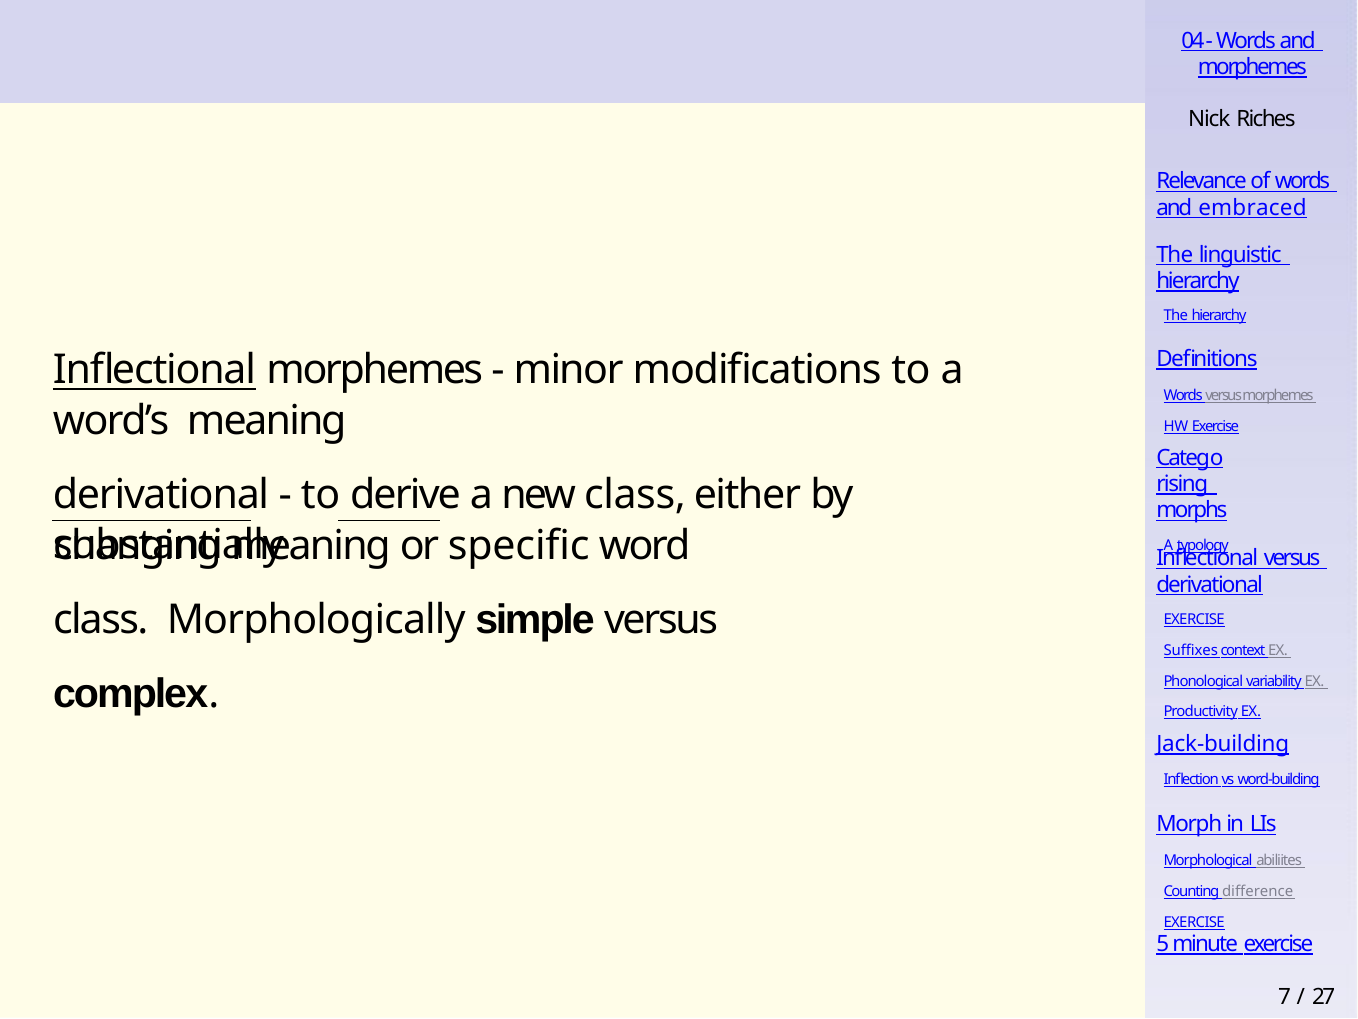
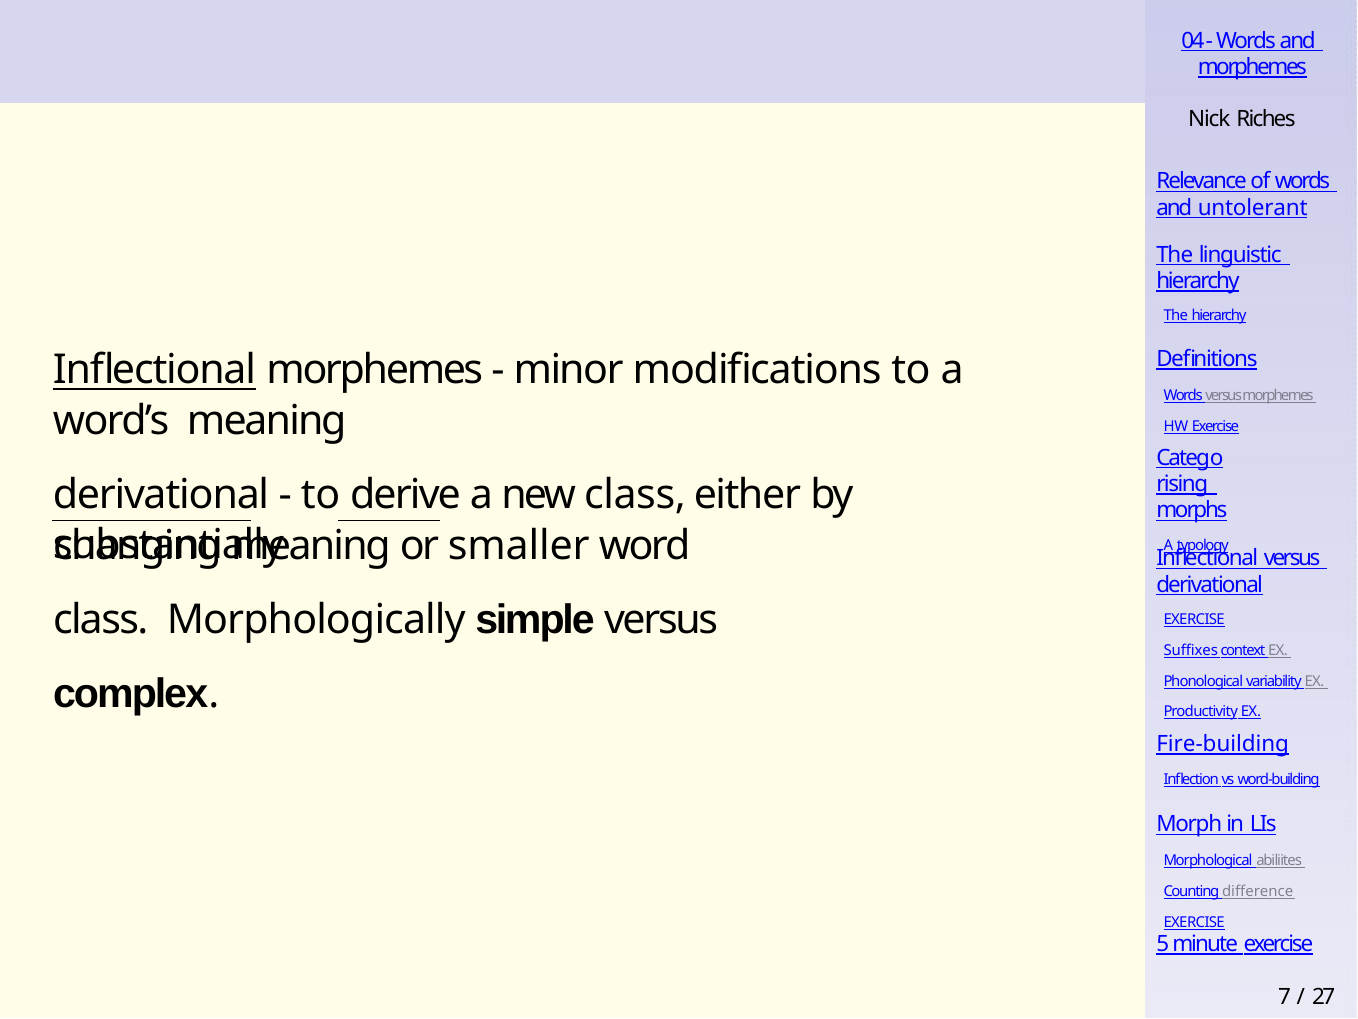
embraced: embraced -> untolerant
specific: specific -> smaller
Jack-building: Jack-building -> Fire-building
